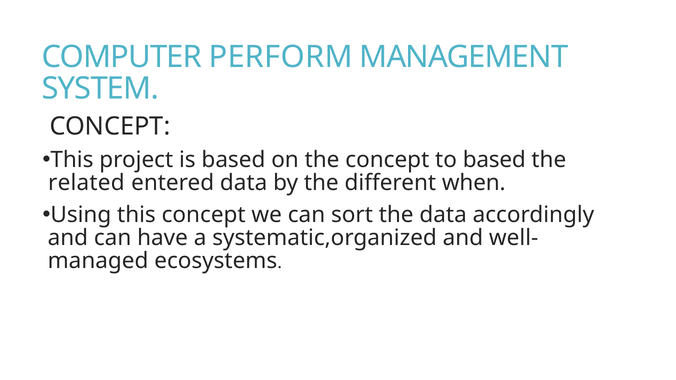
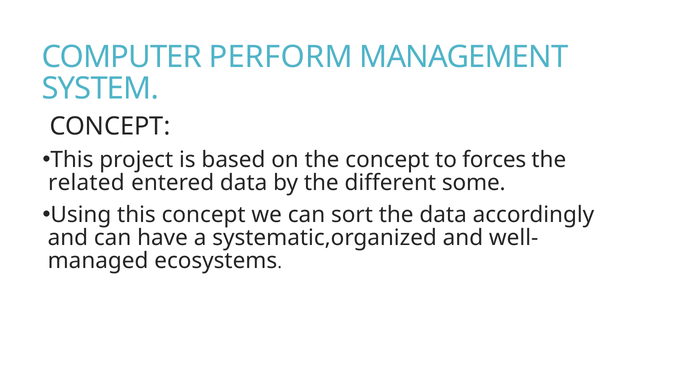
to based: based -> forces
when: when -> some
